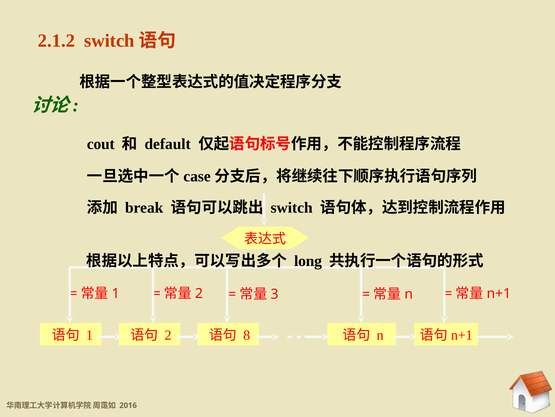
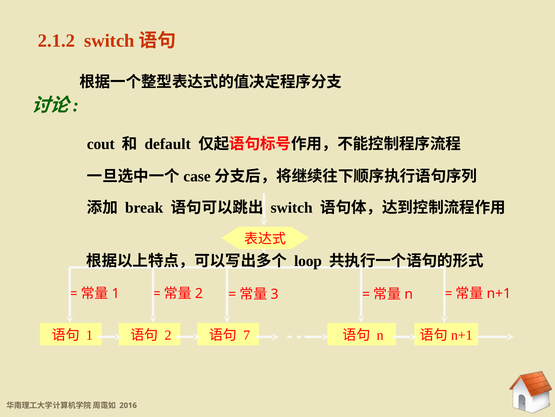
long: long -> loop
8: 8 -> 7
